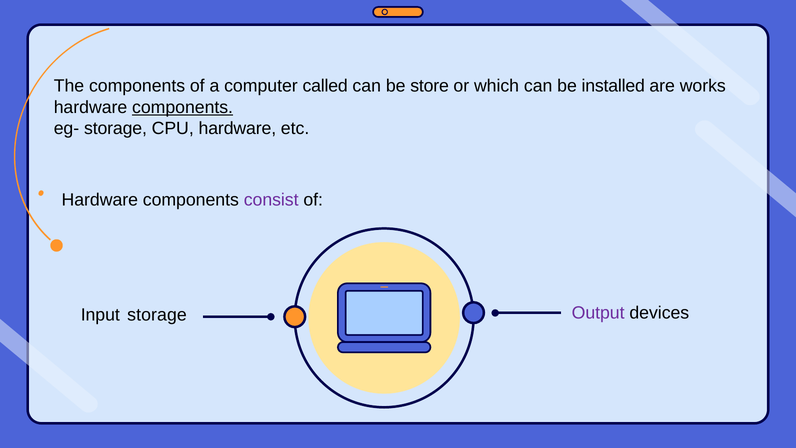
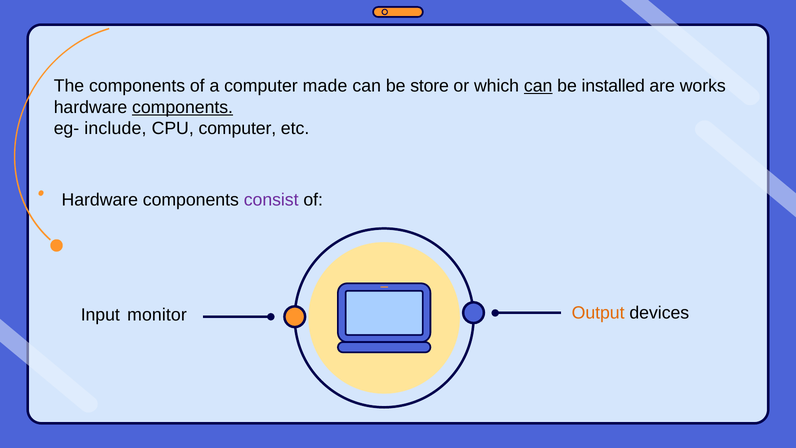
called: called -> made
can at (538, 86) underline: none -> present
eg- storage: storage -> include
CPU hardware: hardware -> computer
Output colour: purple -> orange
Input storage: storage -> monitor
